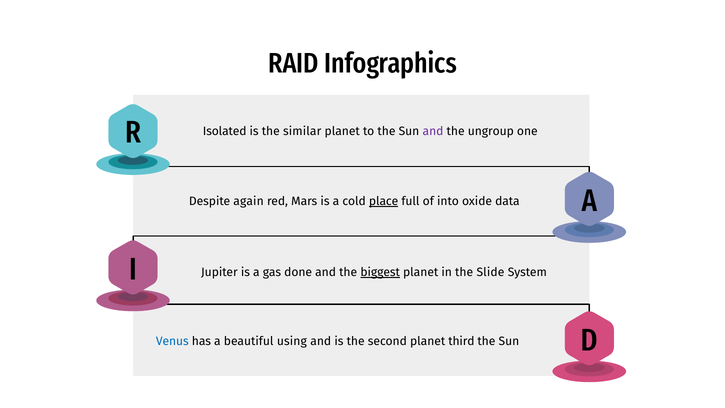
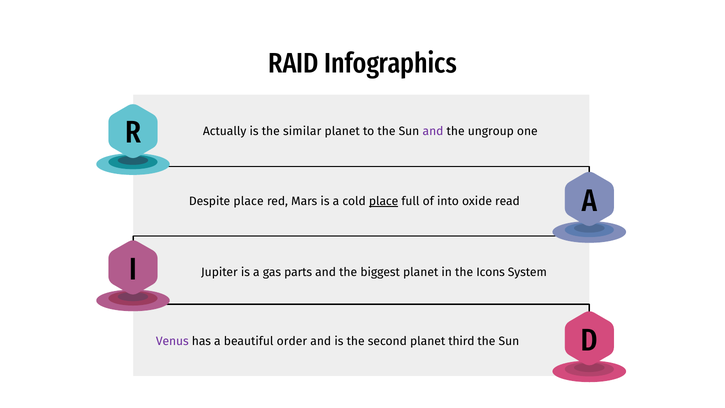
Isolated: Isolated -> Actually
Despite again: again -> place
data: data -> read
done: done -> parts
biggest underline: present -> none
Slide: Slide -> Icons
Venus colour: blue -> purple
using: using -> order
